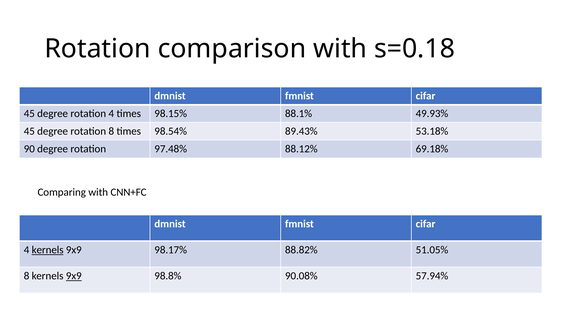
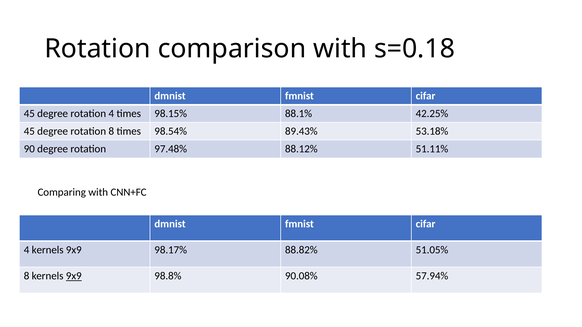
49.93%: 49.93% -> 42.25%
69.18%: 69.18% -> 51.11%
kernels at (48, 250) underline: present -> none
